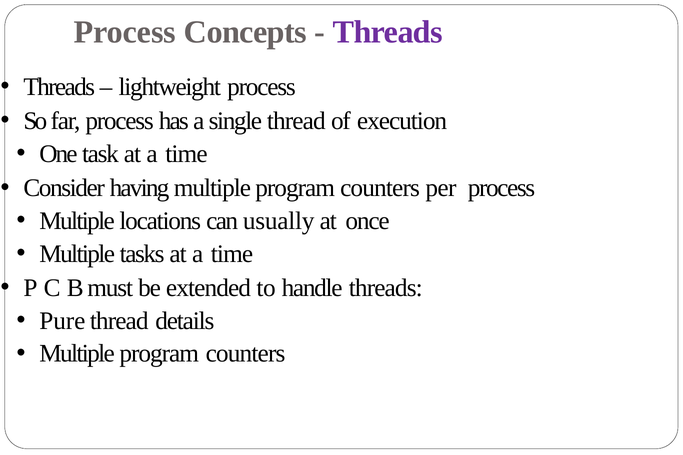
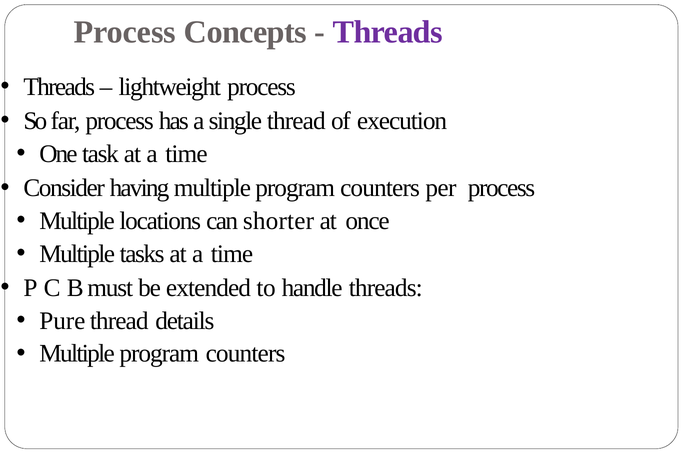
usually: usually -> shorter
